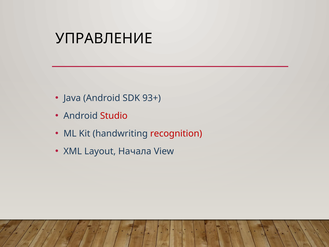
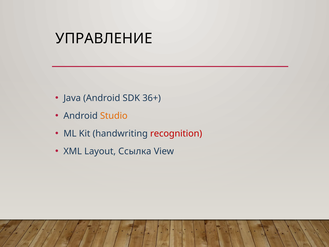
93+: 93+ -> 36+
Studio colour: red -> orange
Начала: Начала -> Ссылка
